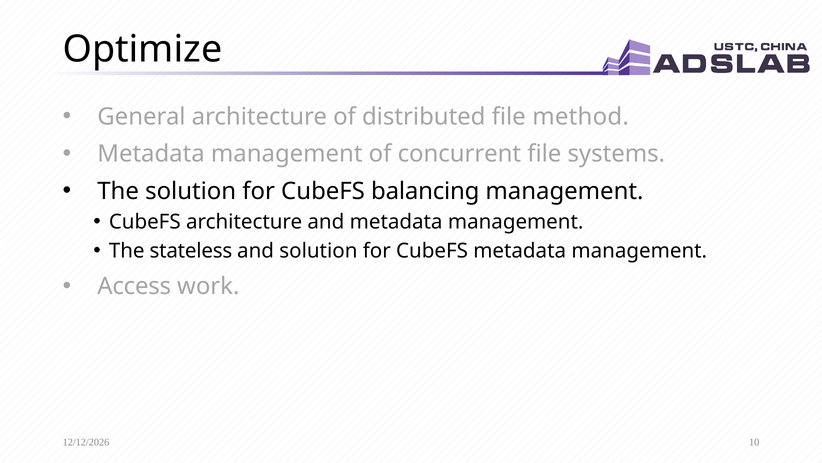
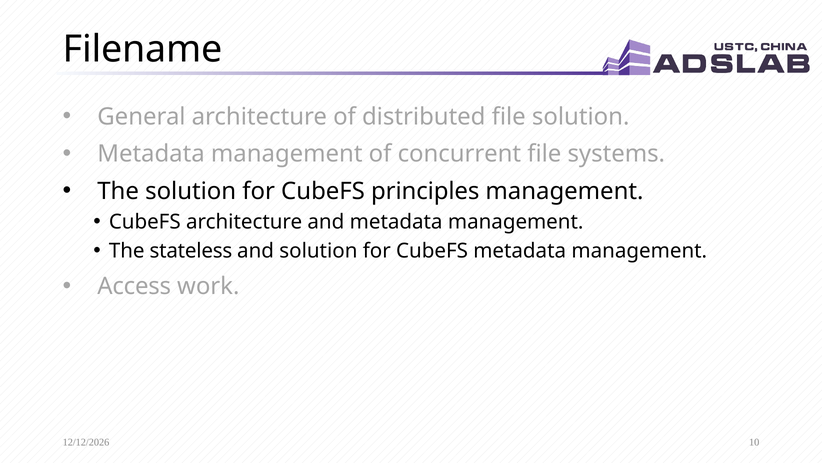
Optimize: Optimize -> Filename
file method: method -> solution
balancing: balancing -> principles
